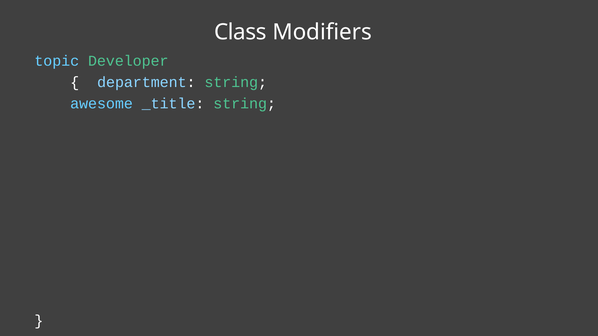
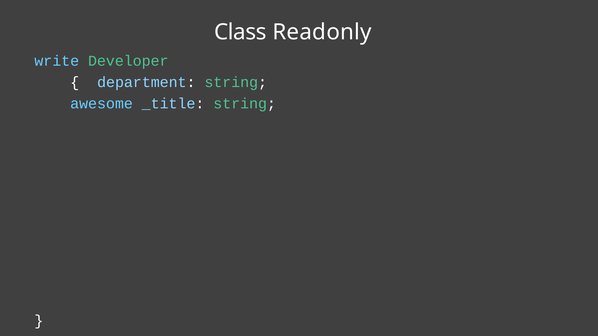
Modifiers: Modifiers -> Readonly
topic: topic -> write
